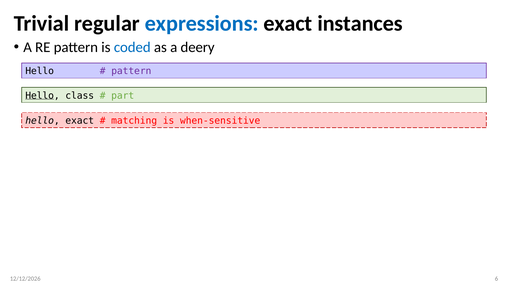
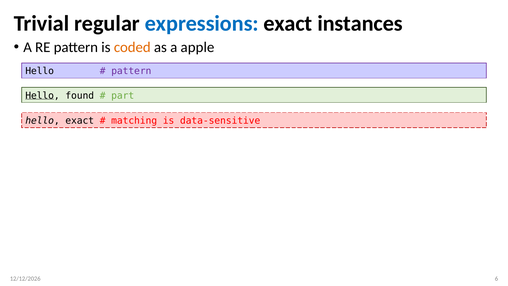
coded colour: blue -> orange
deery: deery -> apple
class: class -> found
when-sensitive: when-sensitive -> data-sensitive
